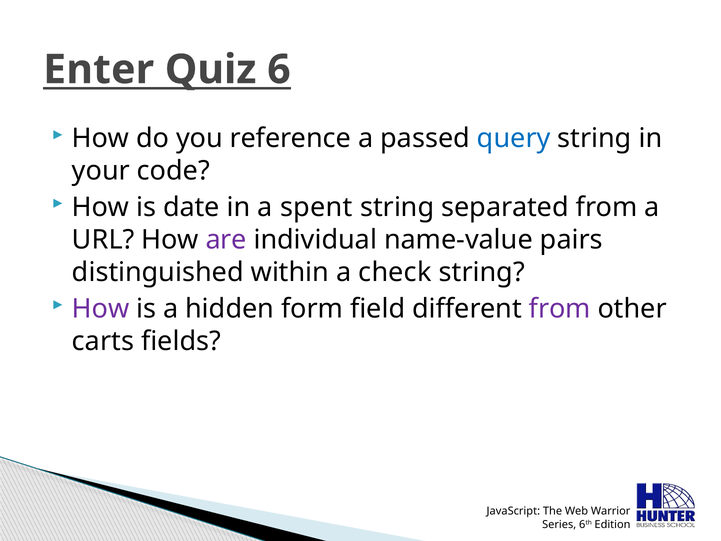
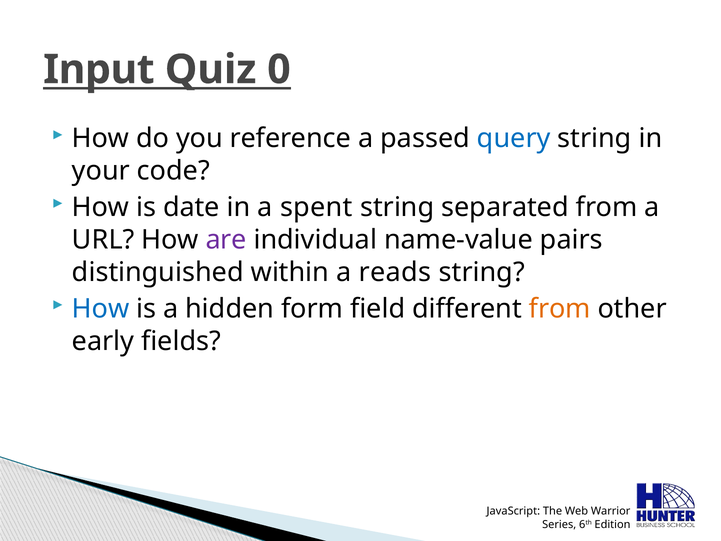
Enter: Enter -> Input
6: 6 -> 0
check: check -> reads
How at (101, 309) colour: purple -> blue
from at (560, 309) colour: purple -> orange
carts: carts -> early
